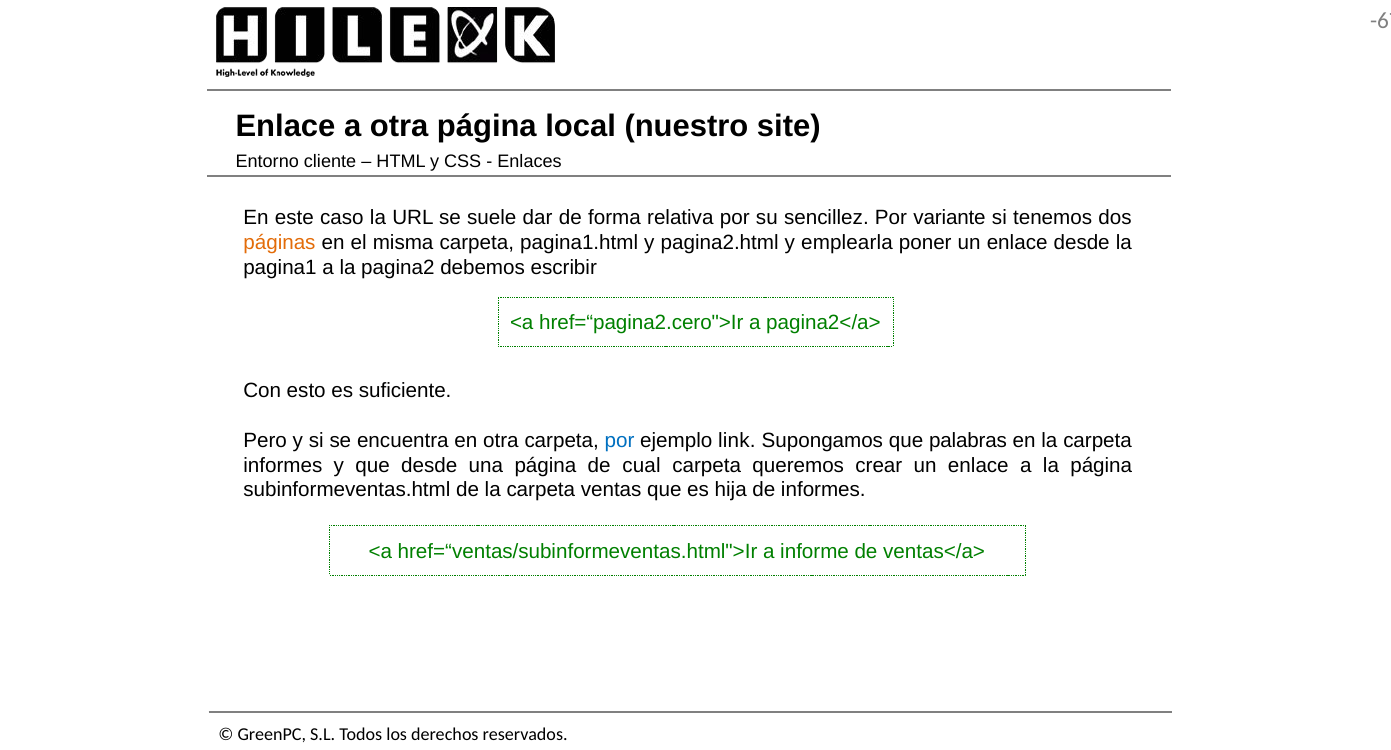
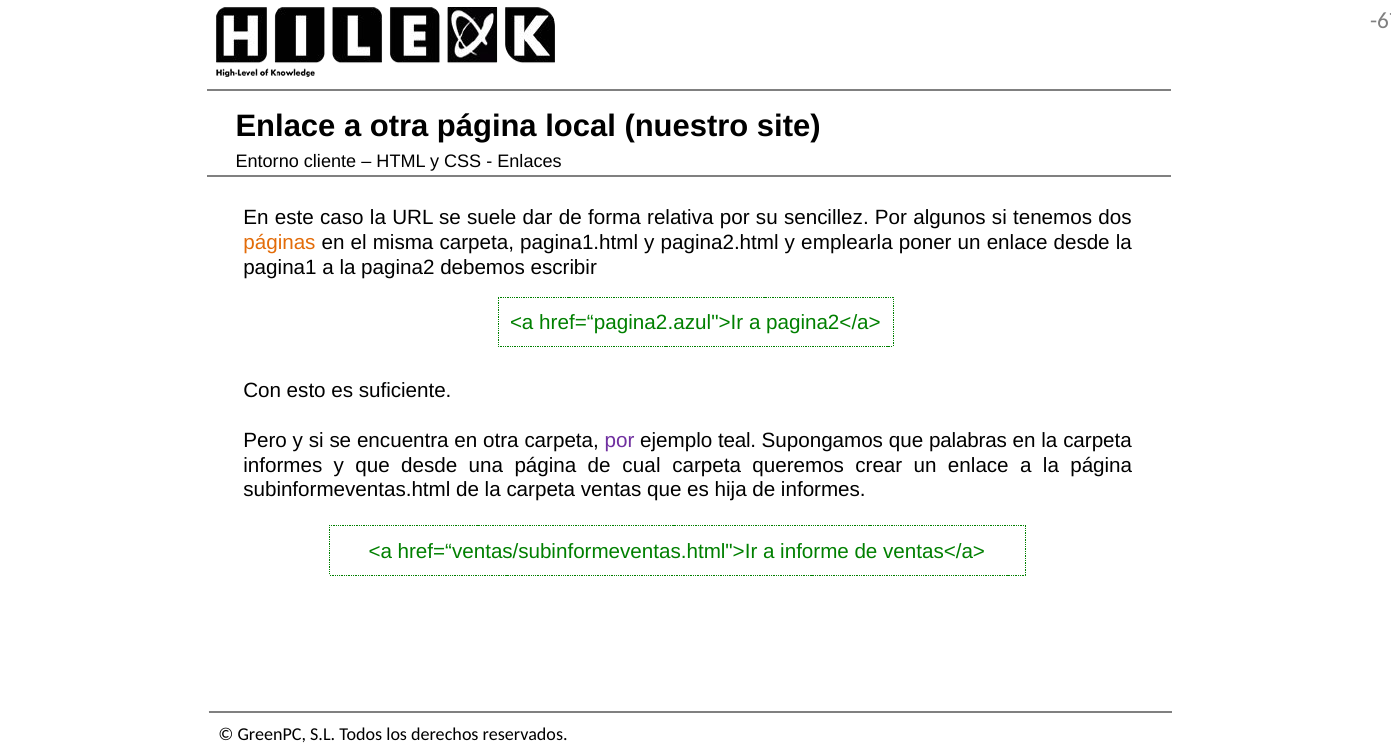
variante: variante -> algunos
href=“pagina2.cero">Ir: href=“pagina2.cero">Ir -> href=“pagina2.azul">Ir
por at (619, 441) colour: blue -> purple
link: link -> teal
